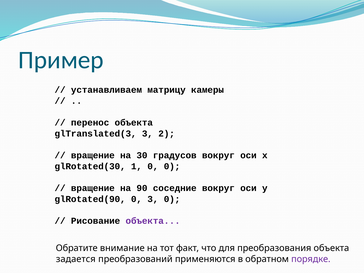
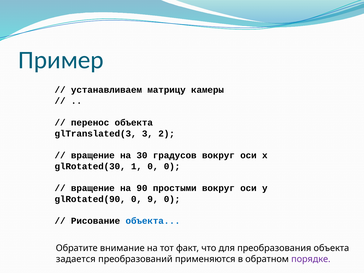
соседние: соседние -> простыми
0 3: 3 -> 9
объекта at (153, 221) colour: purple -> blue
